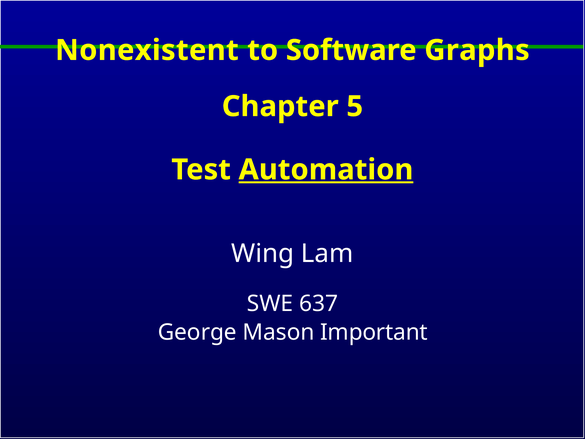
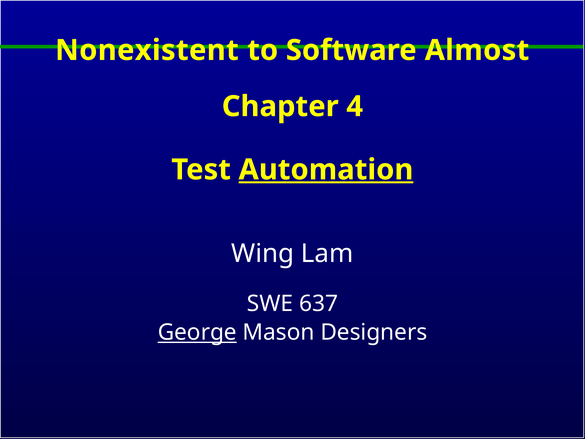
Graphs: Graphs -> Almost
5: 5 -> 4
George underline: none -> present
Important: Important -> Designers
